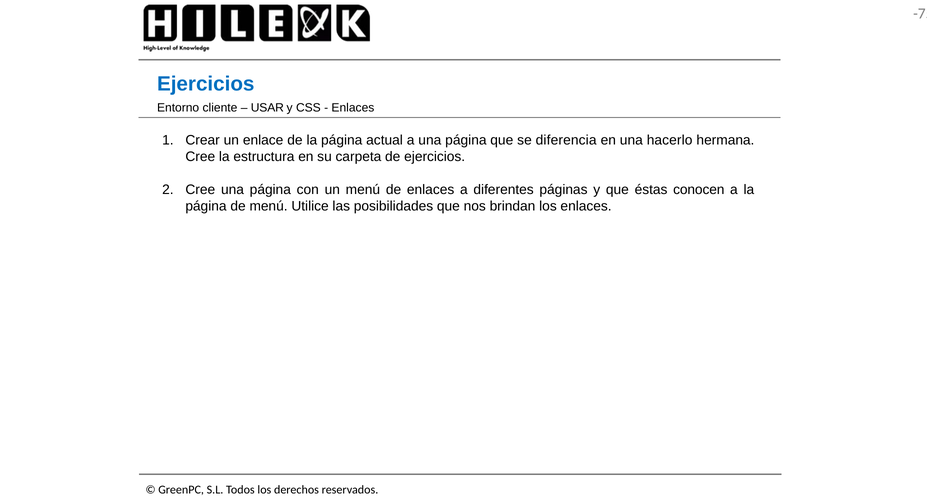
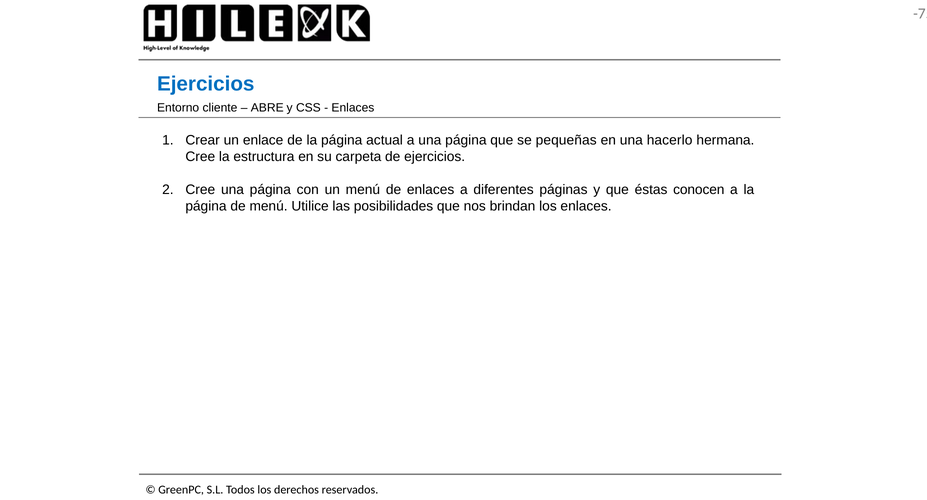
USAR: USAR -> ABRE
diferencia: diferencia -> pequeñas
